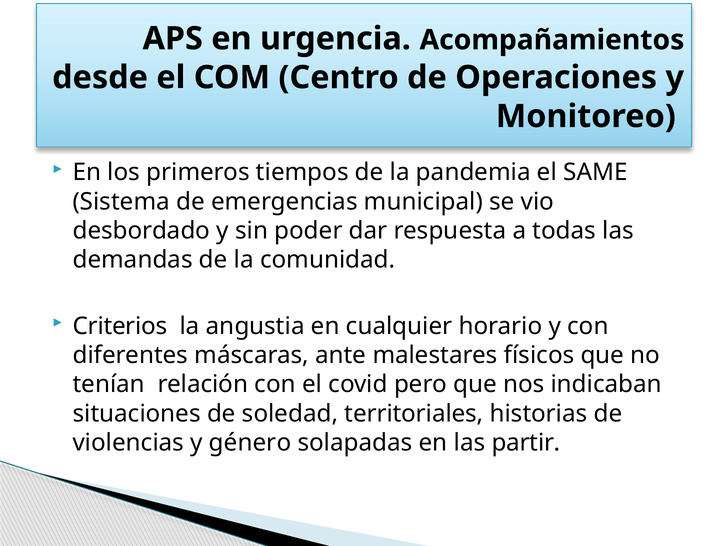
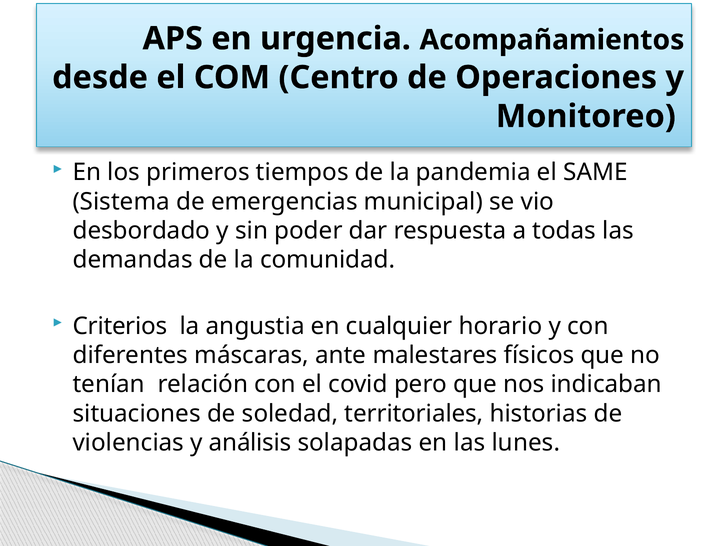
género: género -> análisis
partir: partir -> lunes
